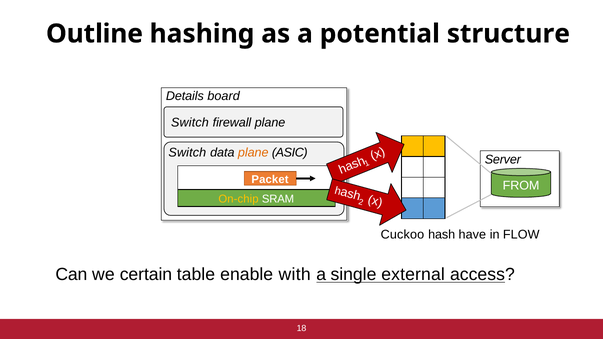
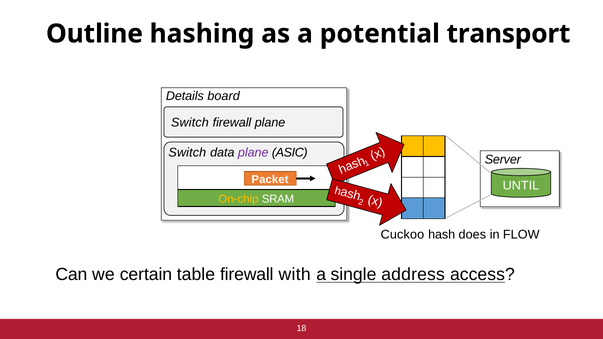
structure: structure -> transport
plane at (253, 153) colour: orange -> purple
FROM: FROM -> UNTIL
have: have -> does
table enable: enable -> firewall
external: external -> address
